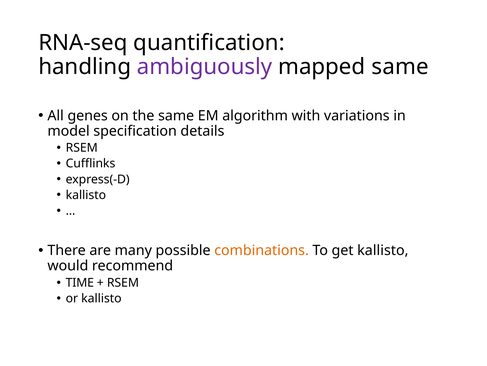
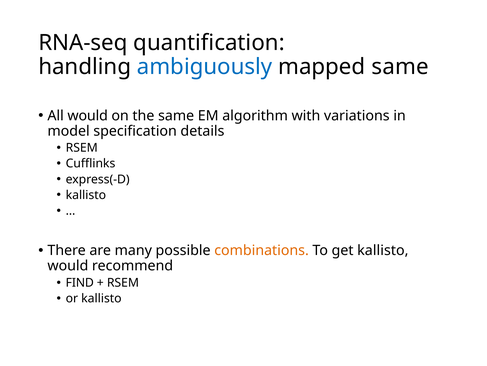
ambiguously colour: purple -> blue
All genes: genes -> would
TIME: TIME -> FIND
